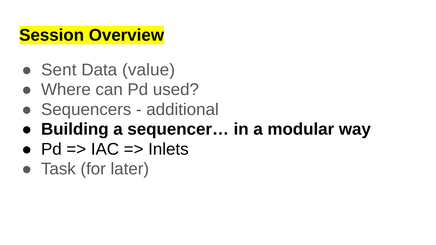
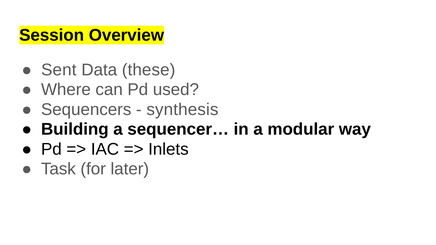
value: value -> these
additional: additional -> synthesis
